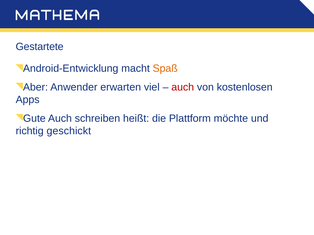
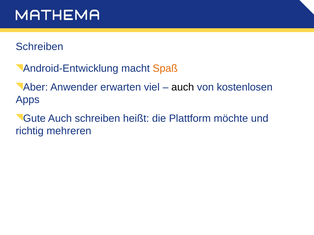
Gestartete at (40, 47): Gestartete -> Schreiben
auch at (183, 87) colour: red -> black
geschickt: geschickt -> mehreren
